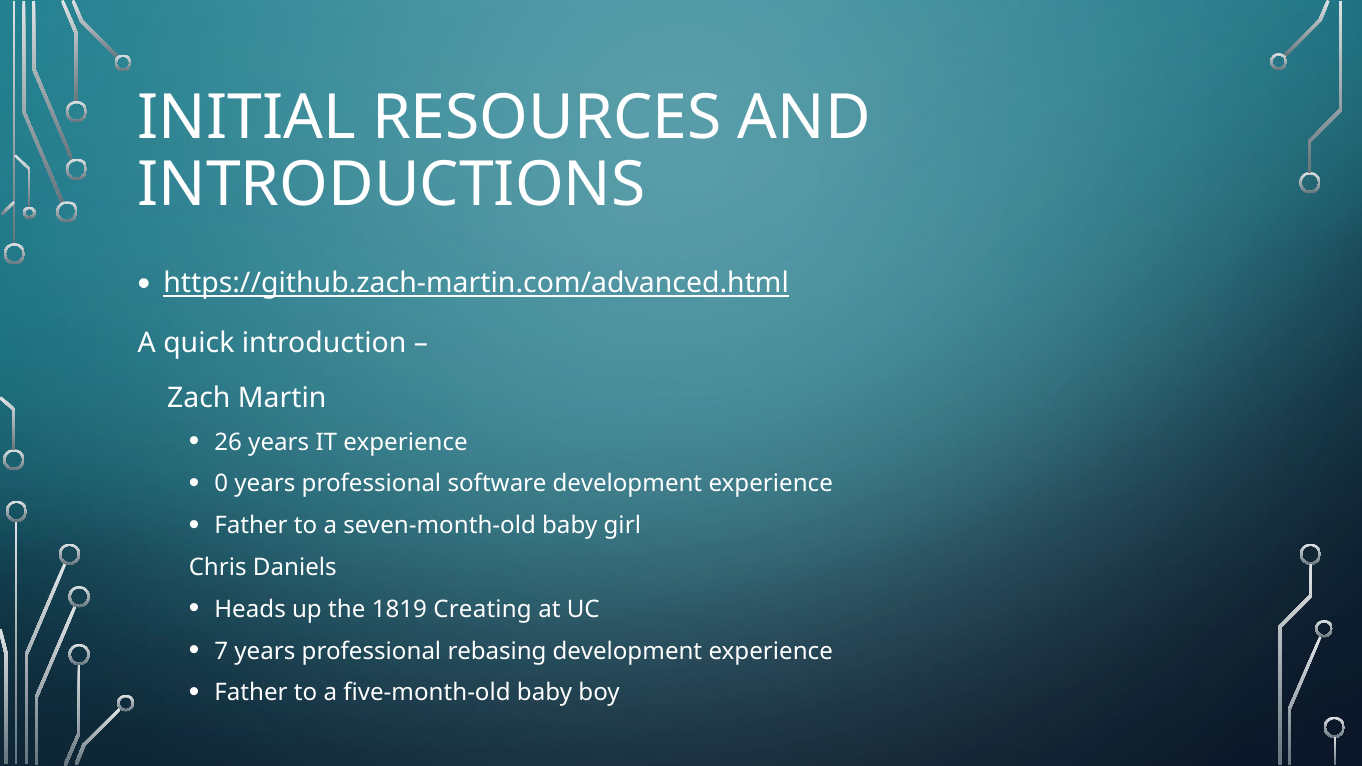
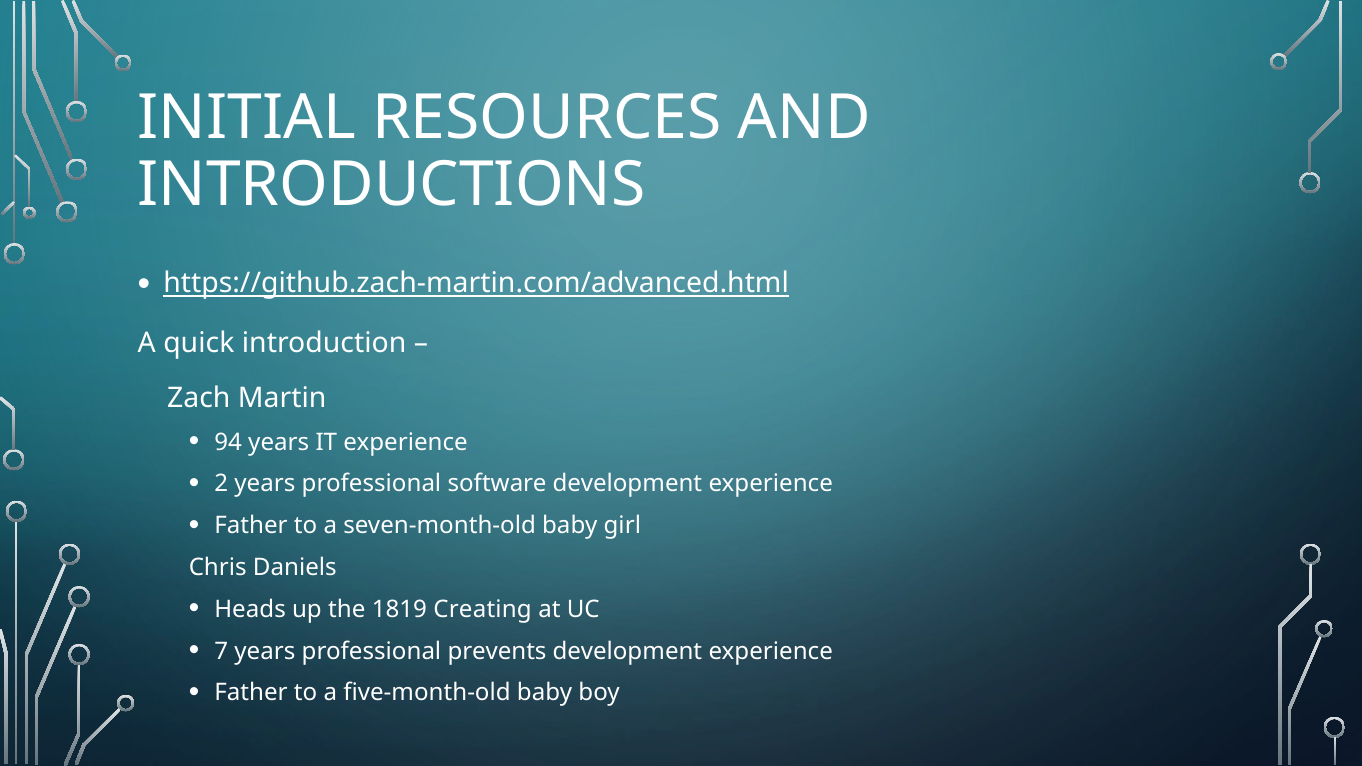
26: 26 -> 94
0: 0 -> 2
rebasing: rebasing -> prevents
